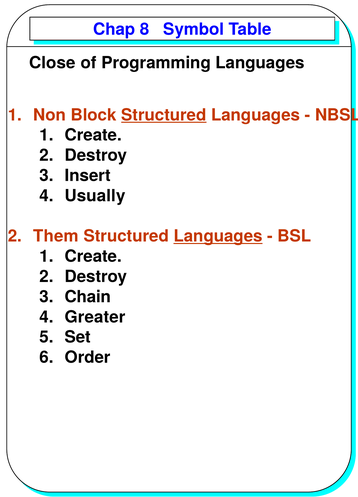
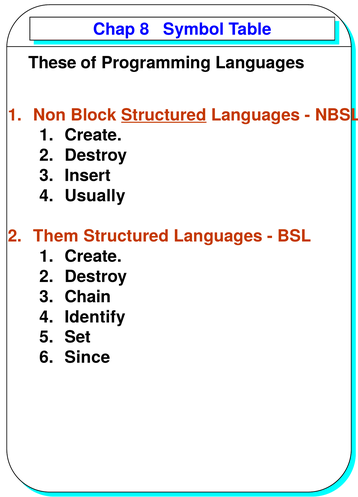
Close: Close -> These
Languages at (218, 236) underline: present -> none
Greater: Greater -> Identify
Order: Order -> Since
